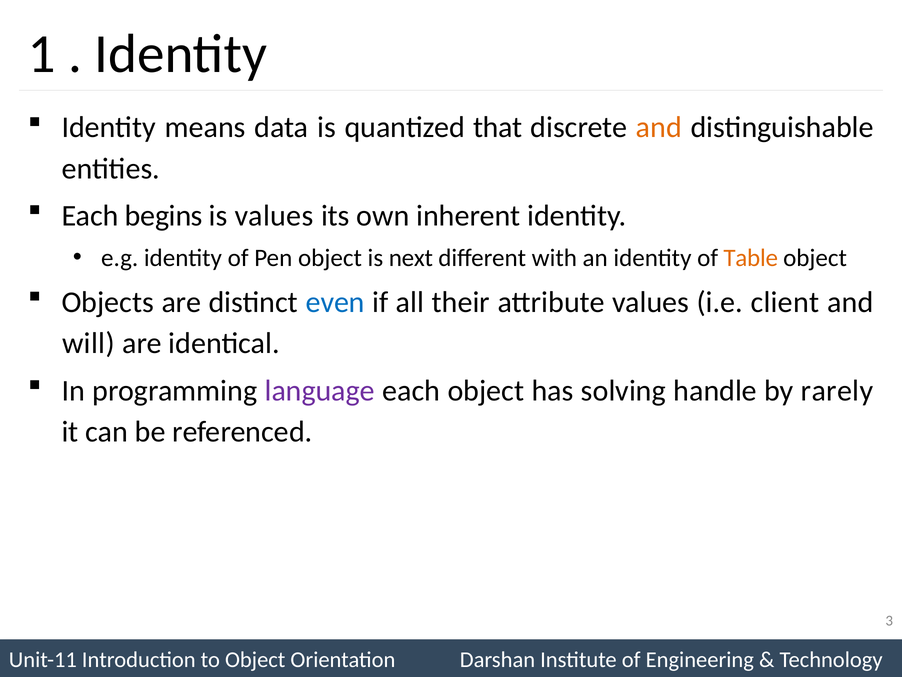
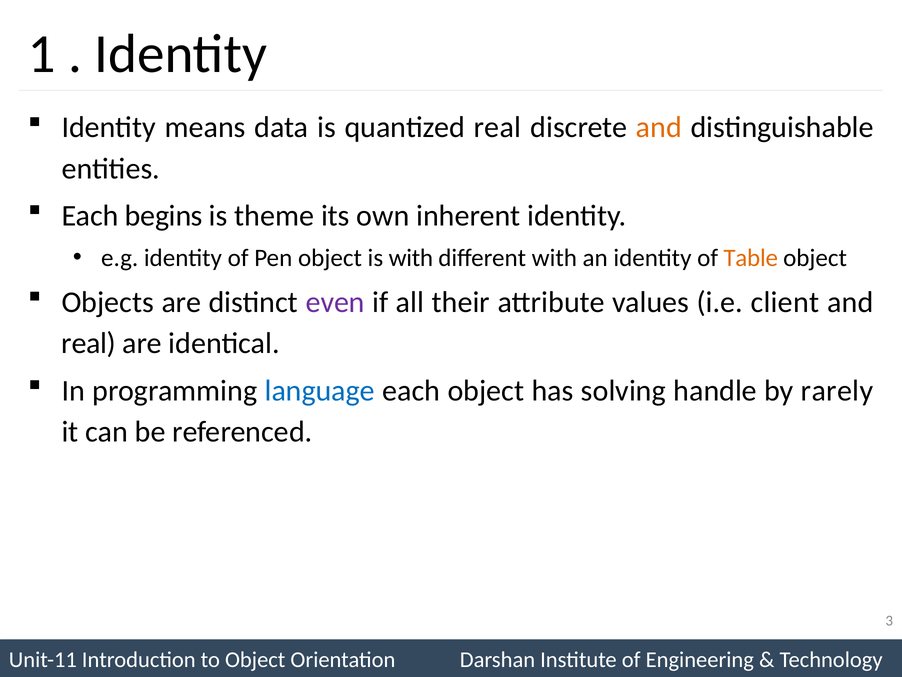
quantized that: that -> real
is values: values -> theme
is next: next -> with
even colour: blue -> purple
will at (88, 343): will -> real
language colour: purple -> blue
